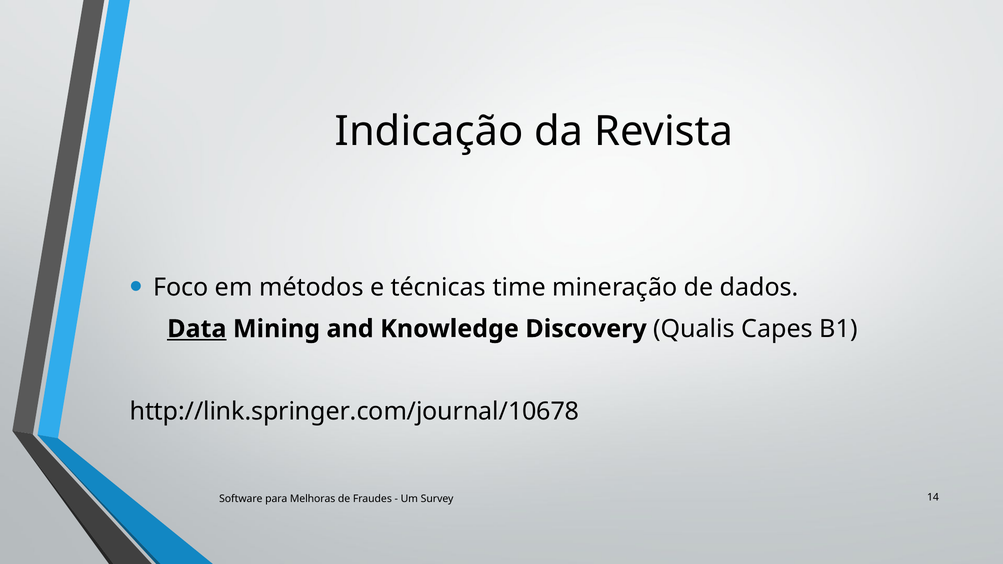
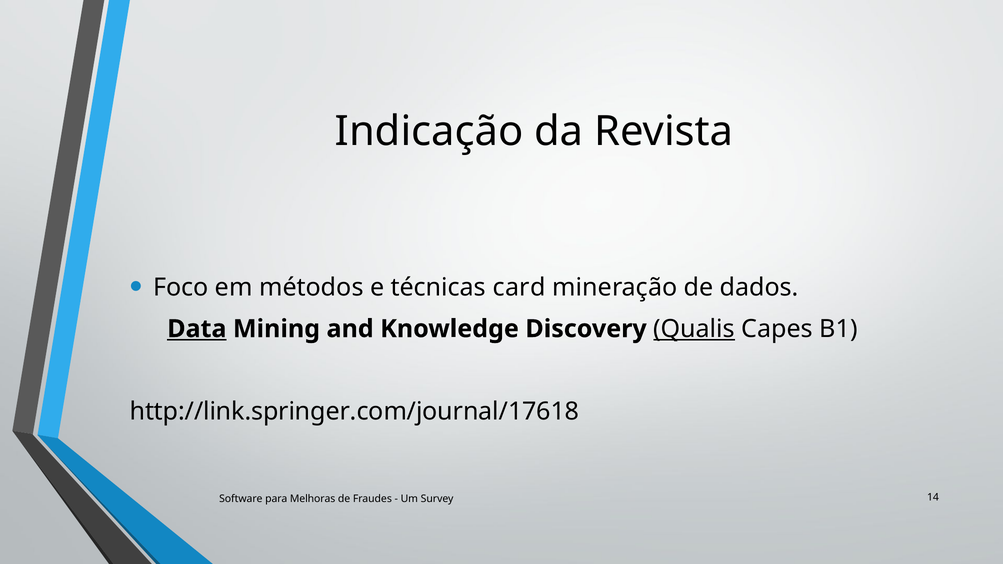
time: time -> card
Qualis underline: none -> present
http://link.springer.com/journal/10678: http://link.springer.com/journal/10678 -> http://link.springer.com/journal/17618
